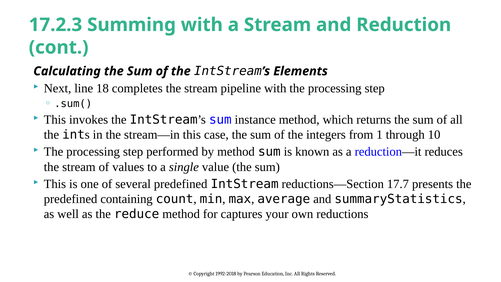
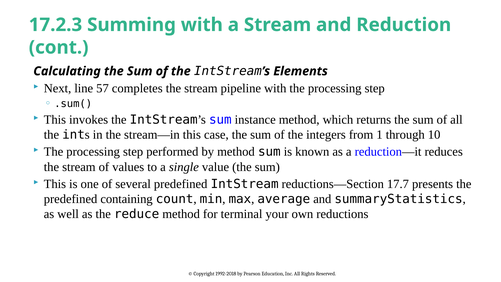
18: 18 -> 57
captures: captures -> terminal
